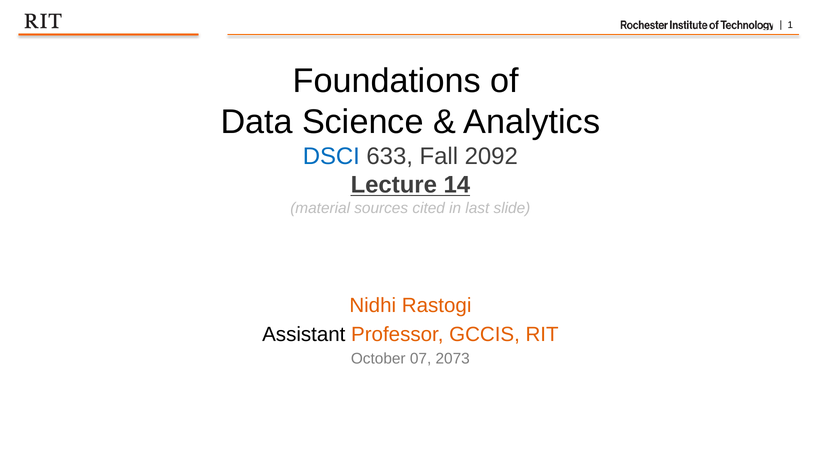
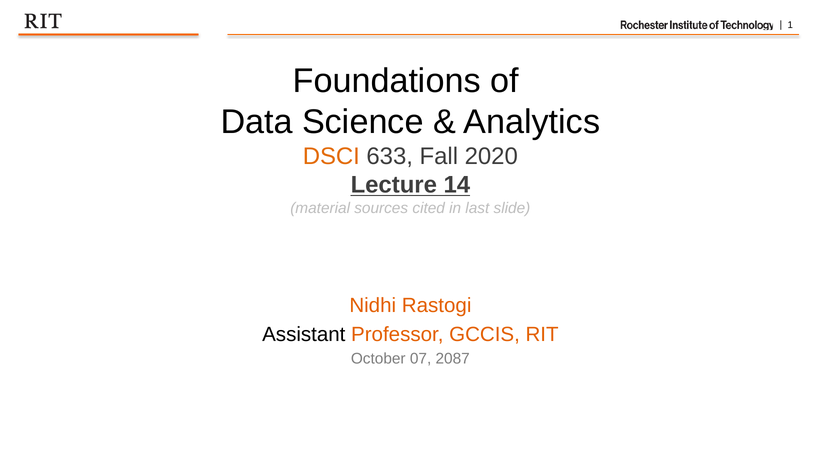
DSCI colour: blue -> orange
2092: 2092 -> 2020
2073: 2073 -> 2087
